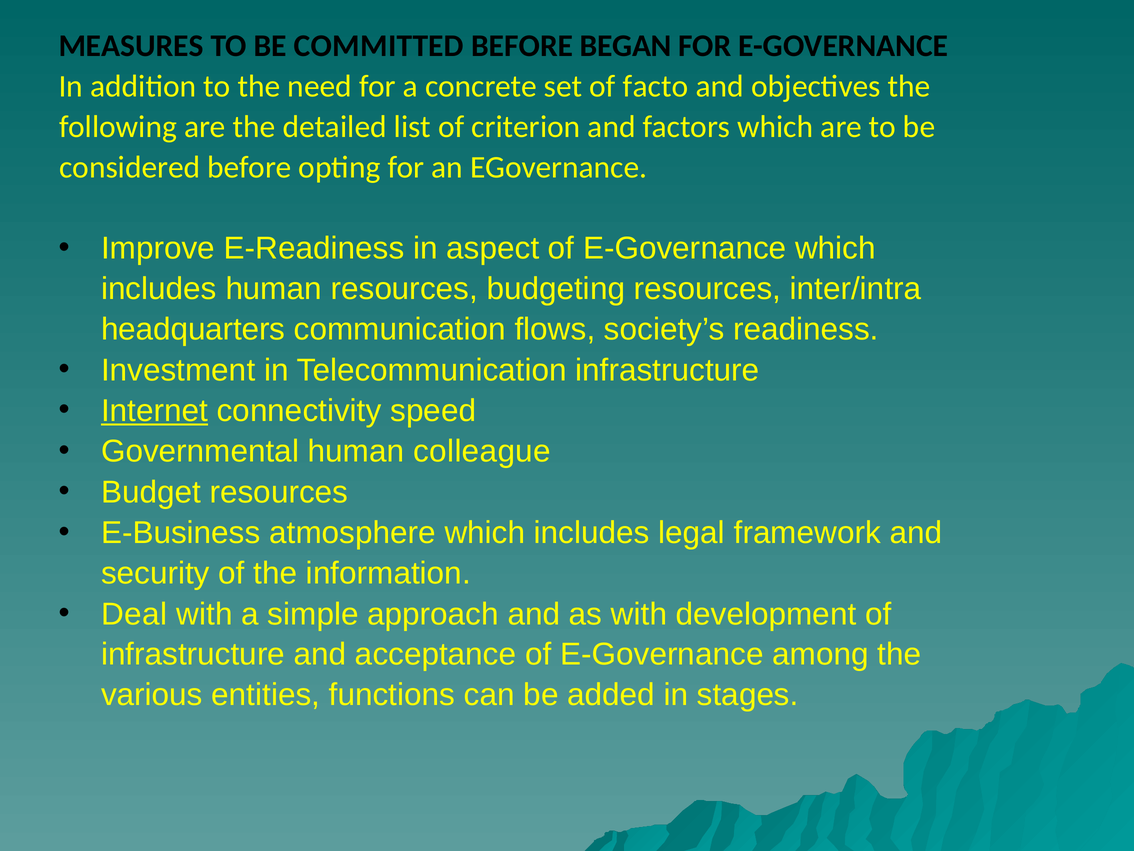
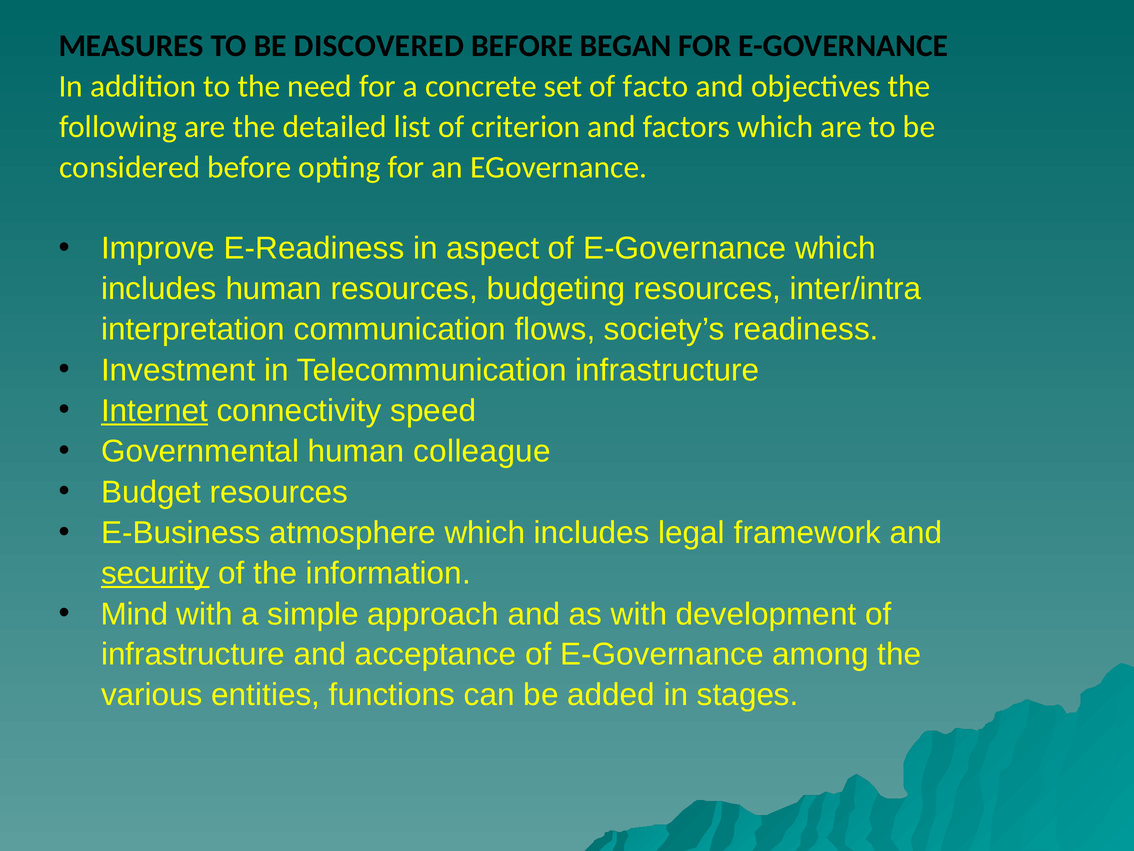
COMMITTED: COMMITTED -> DISCOVERED
headquarters: headquarters -> interpretation
security underline: none -> present
Deal: Deal -> Mind
